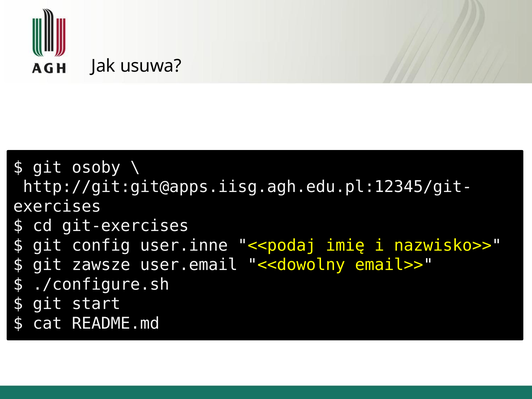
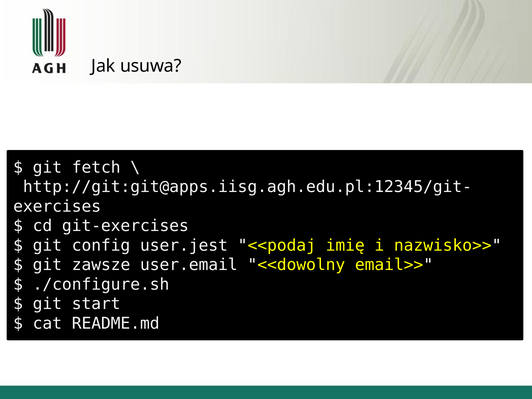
osoby: osoby -> fetch
user.inne: user.inne -> user.jest
